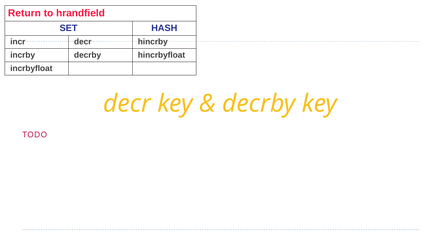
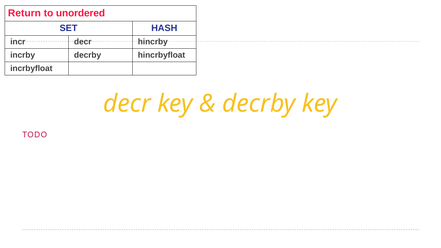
hrandfield: hrandfield -> unordered
